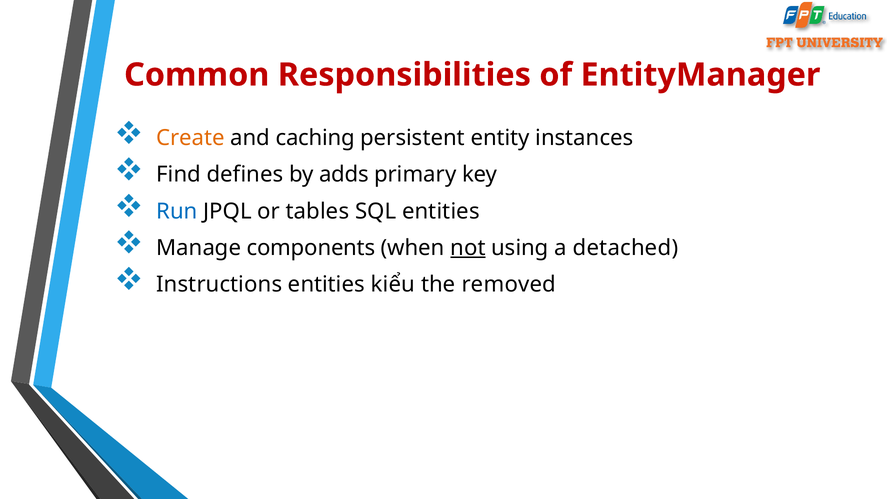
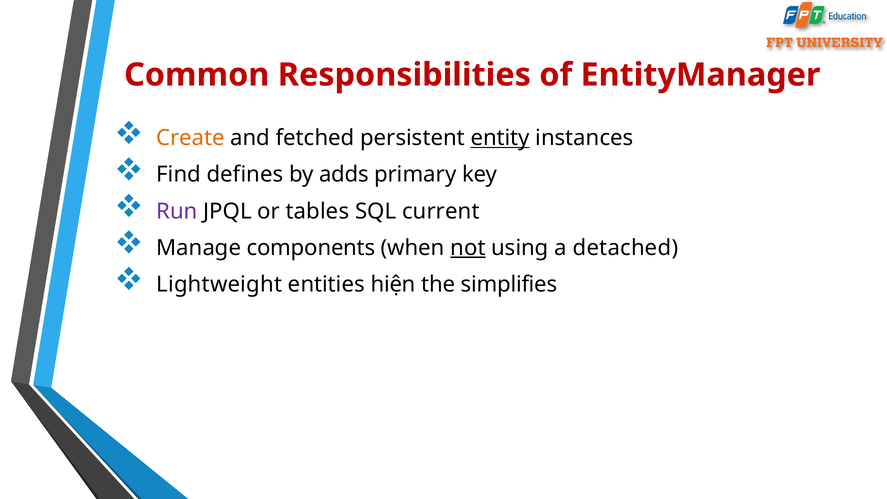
caching: caching -> fetched
entity underline: none -> present
Run colour: blue -> purple
SQL entities: entities -> current
Instructions: Instructions -> Lightweight
kiểu: kiểu -> hiện
removed: removed -> simplifies
